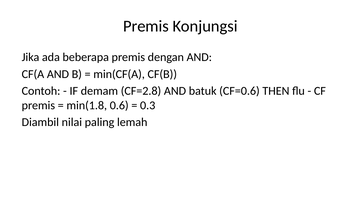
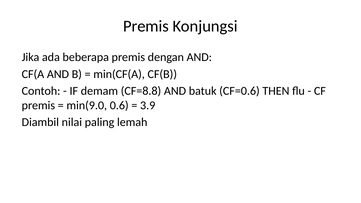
CF=2.8: CF=2.8 -> CF=8.8
min(1.8: min(1.8 -> min(9.0
0.3: 0.3 -> 3.9
